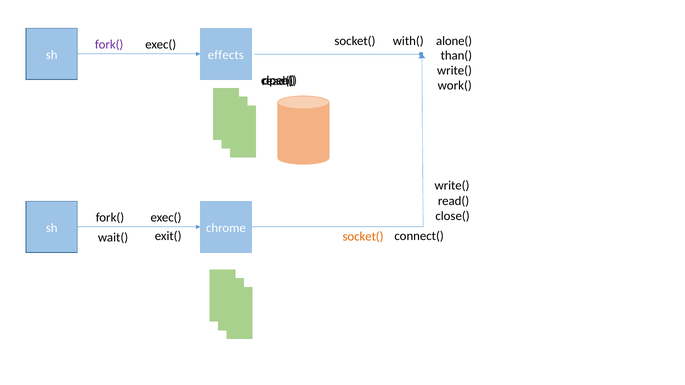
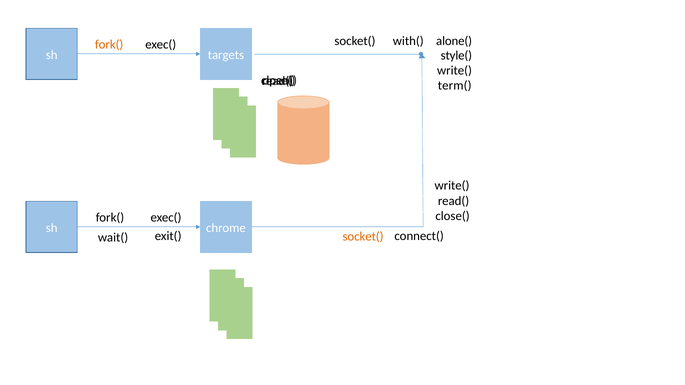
fork( at (109, 44) colour: purple -> orange
effects: effects -> targets
than(: than( -> style(
work(: work( -> term(
